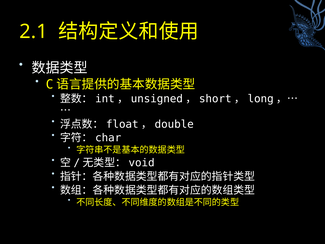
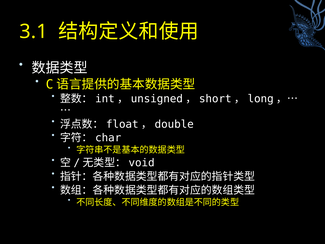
2.1: 2.1 -> 3.1
